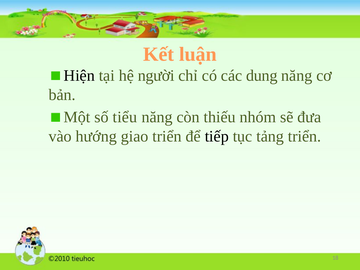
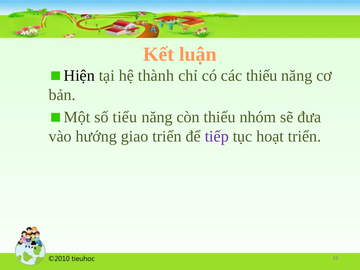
người: người -> thành
các dung: dung -> thiếu
tiếp colour: black -> purple
tảng: tảng -> hoạt
